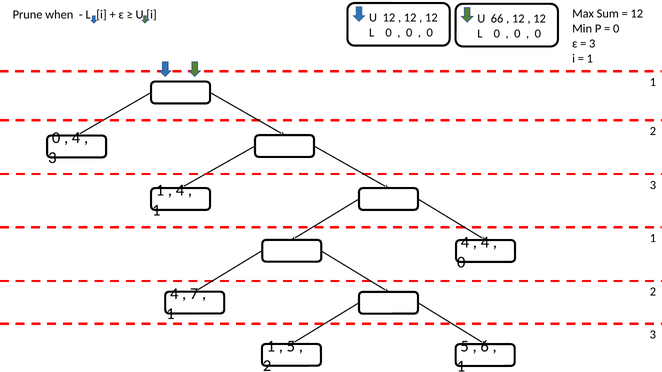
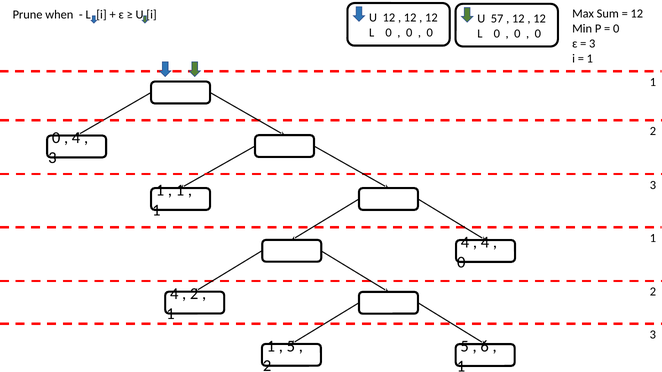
66: 66 -> 57
4 at (180, 190): 4 -> 1
7 at (194, 294): 7 -> 2
